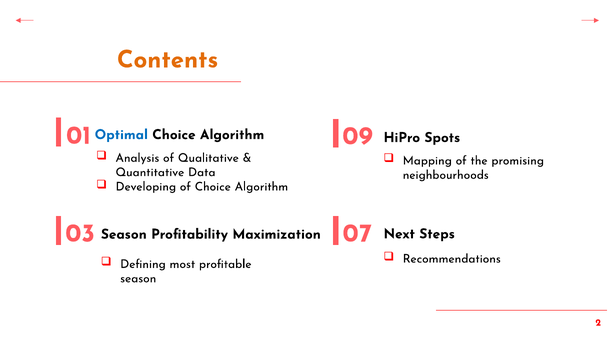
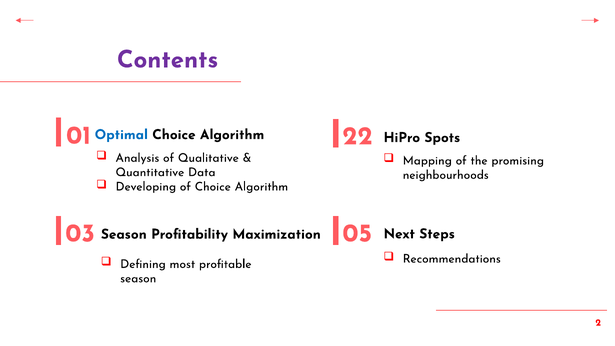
Contents colour: orange -> purple
09: 09 -> 22
07: 07 -> 05
